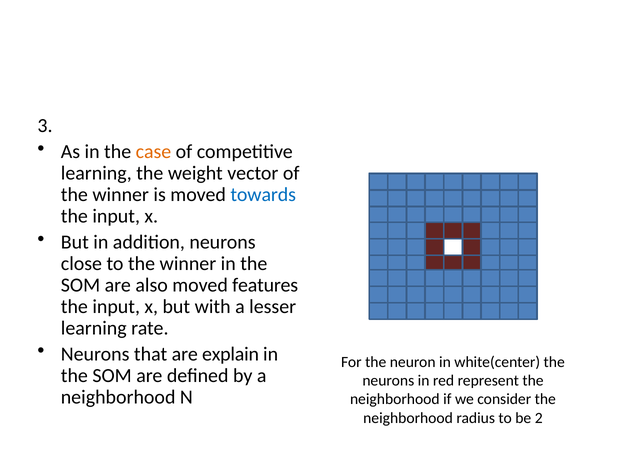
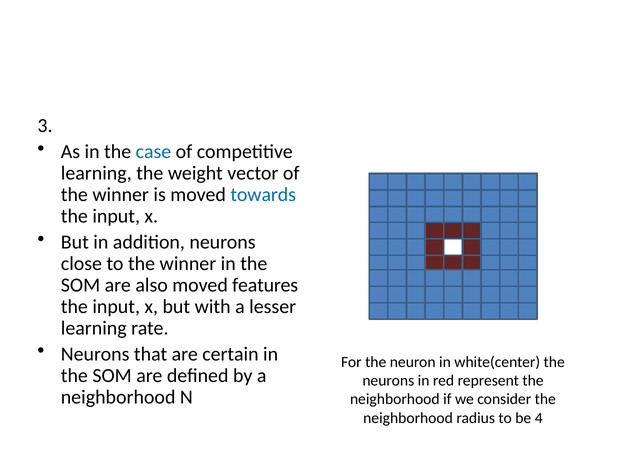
case colour: orange -> blue
explain: explain -> certain
2: 2 -> 4
